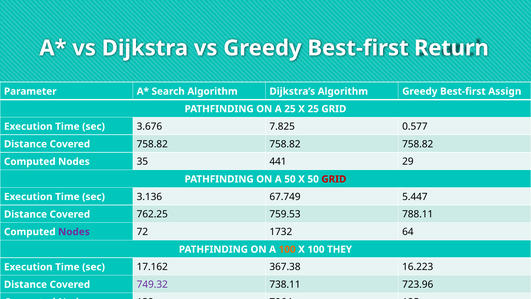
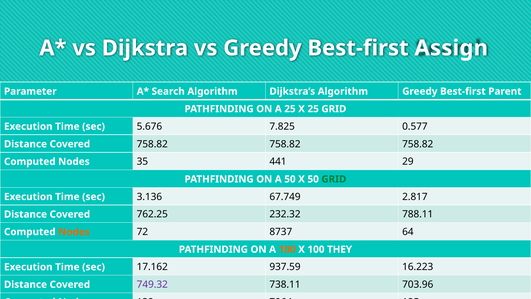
Return: Return -> Assign
Assign: Assign -> Parent
3.676: 3.676 -> 5.676
GRID at (334, 179) colour: red -> green
5.447: 5.447 -> 2.817
759.53: 759.53 -> 232.32
Nodes at (74, 232) colour: purple -> orange
1732: 1732 -> 8737
367.38: 367.38 -> 937.59
723.96: 723.96 -> 703.96
